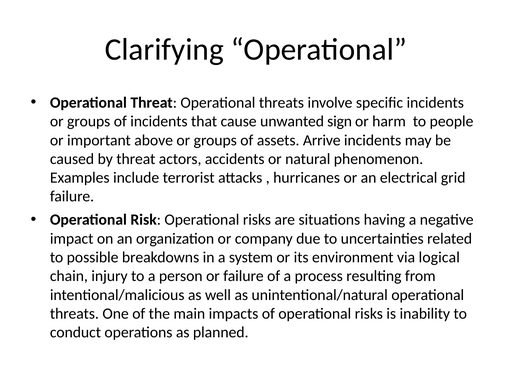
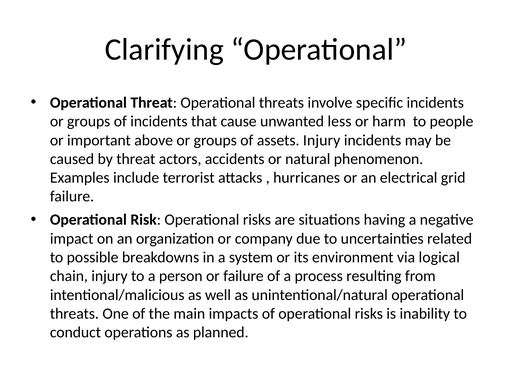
sign: sign -> less
assets Arrive: Arrive -> Injury
